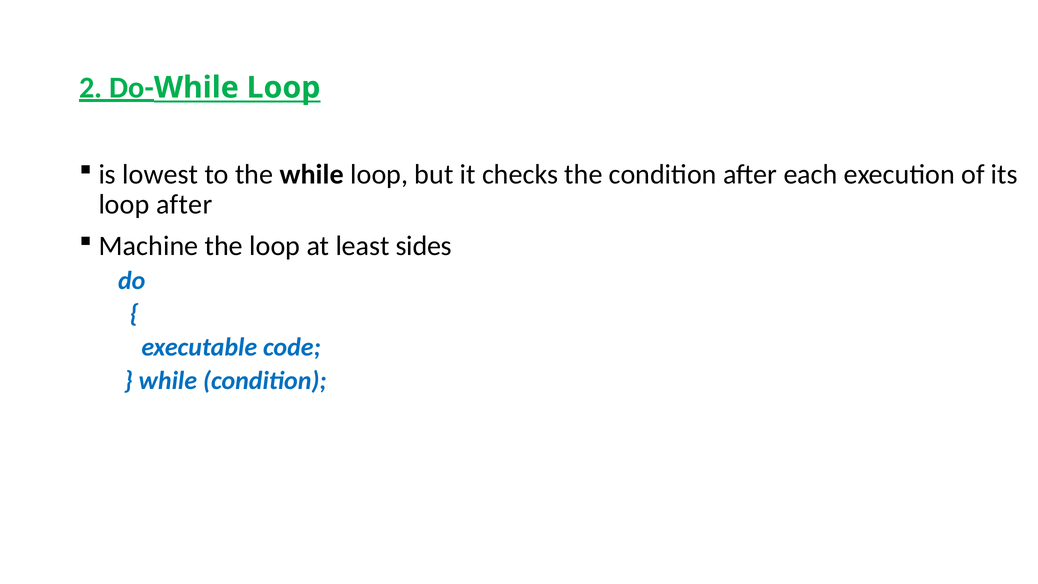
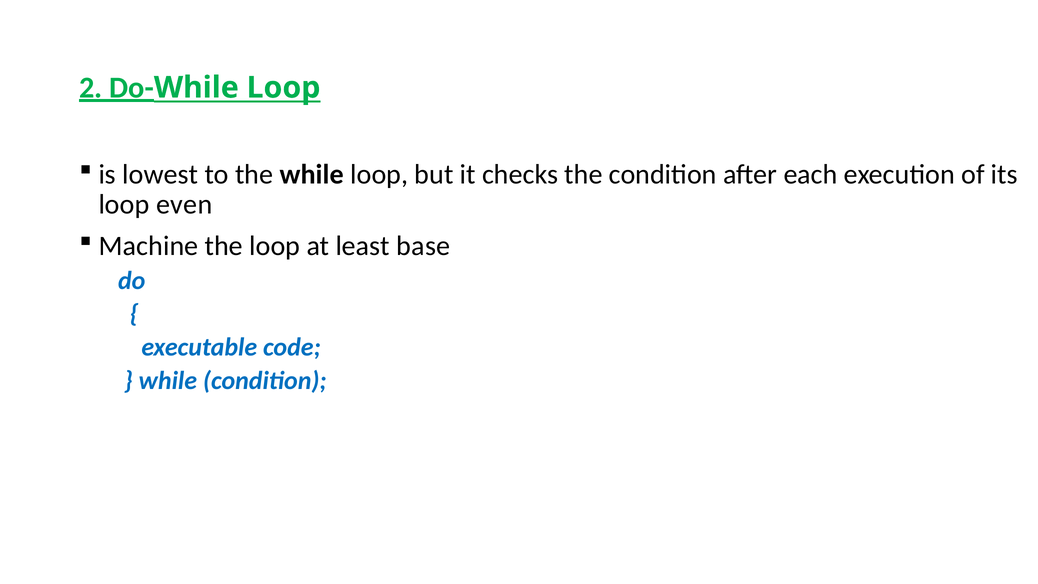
loop after: after -> even
sides: sides -> base
